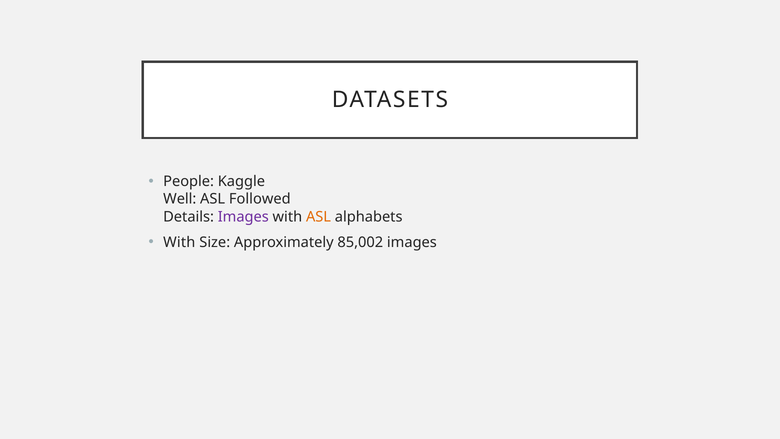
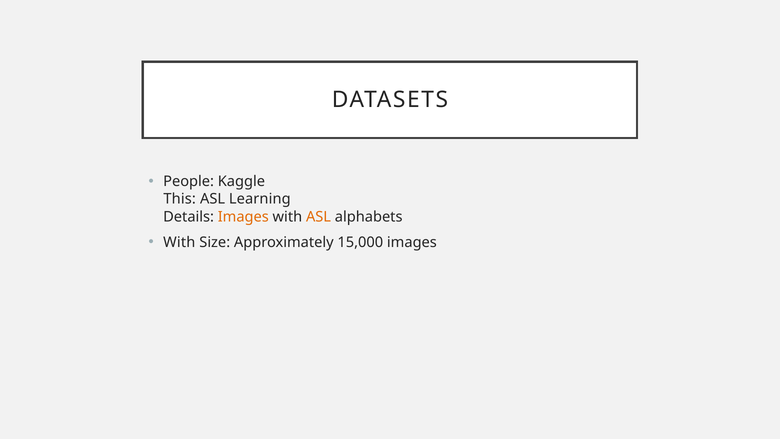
Well: Well -> This
Followed: Followed -> Learning
Images at (243, 217) colour: purple -> orange
85,002: 85,002 -> 15,000
